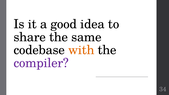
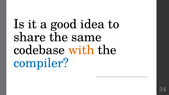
compiler colour: purple -> blue
